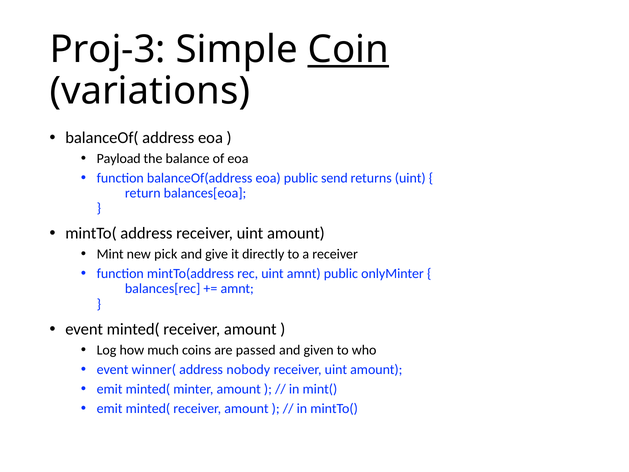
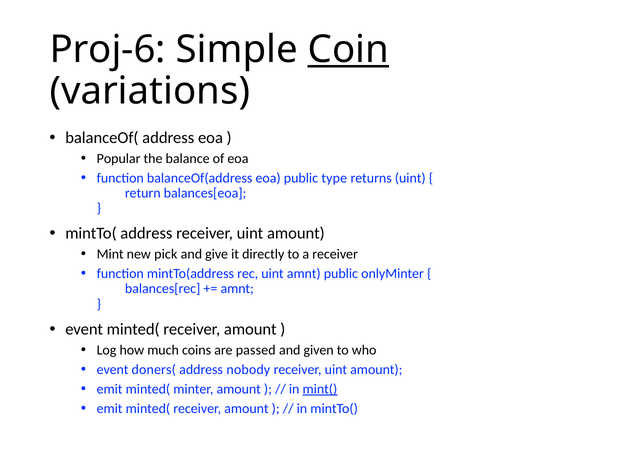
Proj-3: Proj-3 -> Proj-6
Payload: Payload -> Popular
send: send -> type
winner(: winner( -> doners(
mint( underline: none -> present
